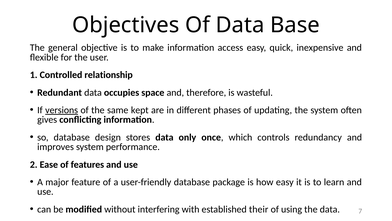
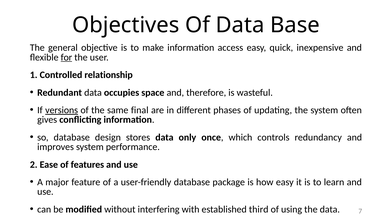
for underline: none -> present
kept: kept -> final
their: their -> third
